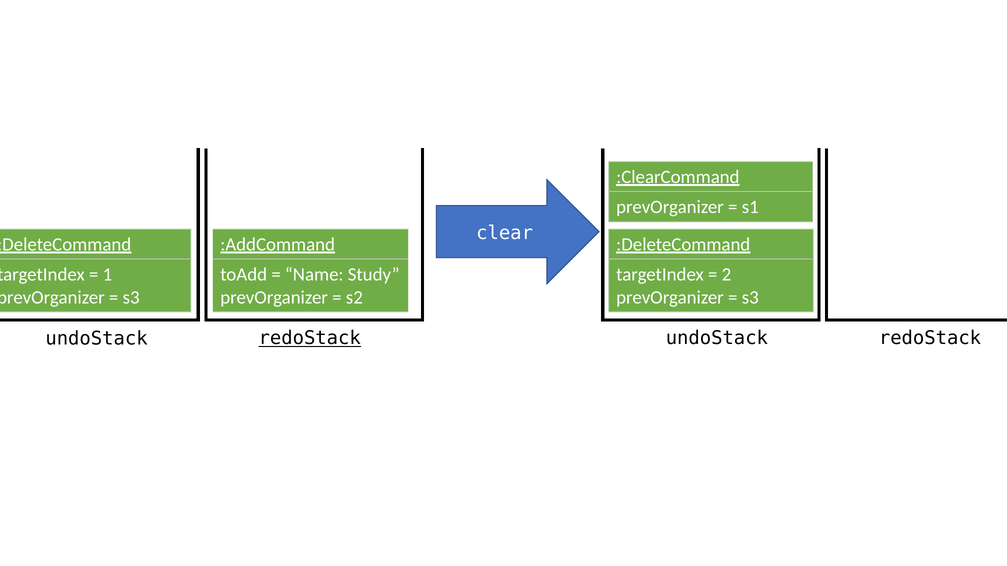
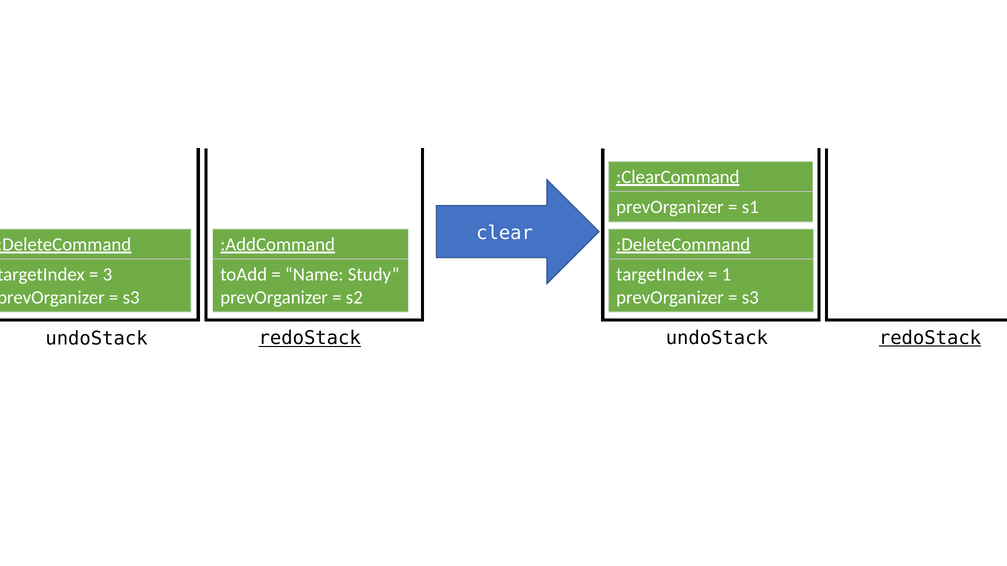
1: 1 -> 3
2: 2 -> 1
redoStack at (930, 338) underline: none -> present
